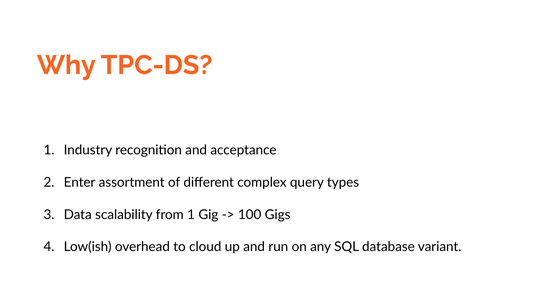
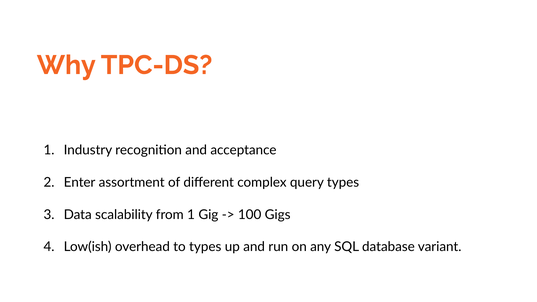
to cloud: cloud -> types
